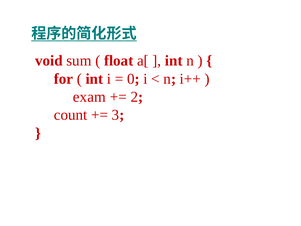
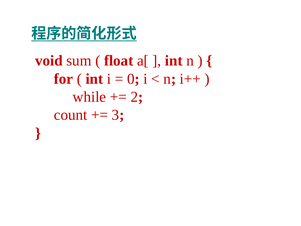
exam: exam -> while
